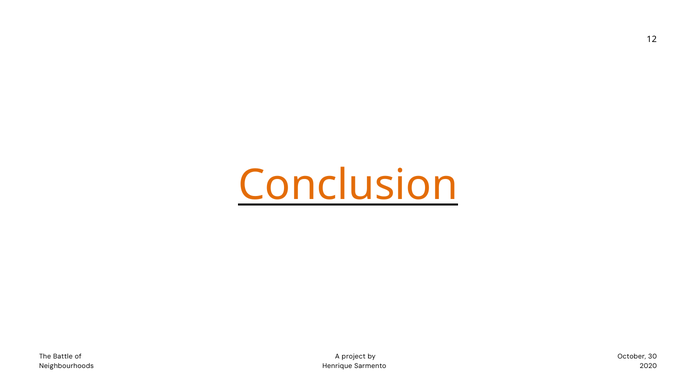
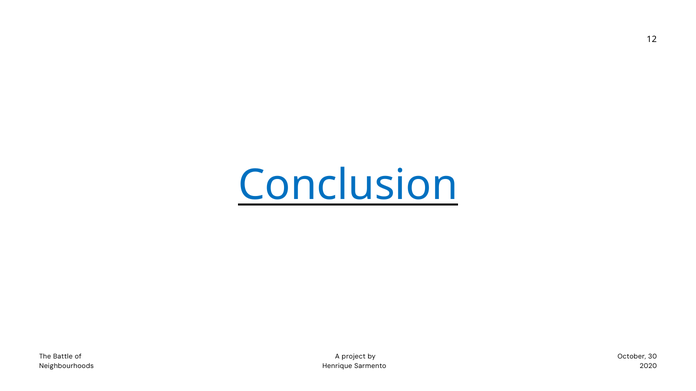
Conclusion colour: orange -> blue
